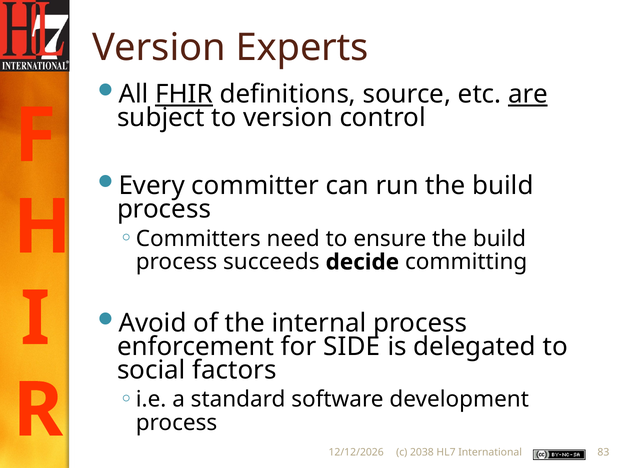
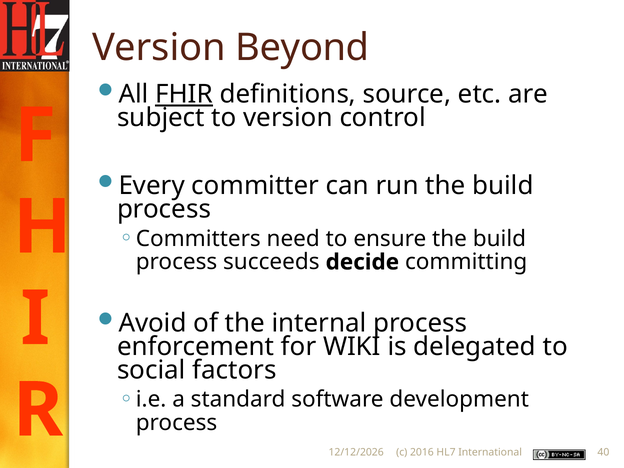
Experts: Experts -> Beyond
are underline: present -> none
SIDE: SIDE -> WIKI
2038: 2038 -> 2016
83: 83 -> 40
